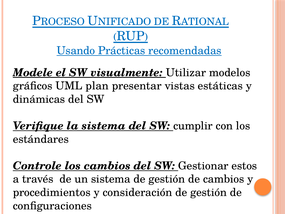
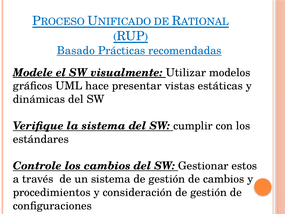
Usando: Usando -> Basado
plan: plan -> hace
